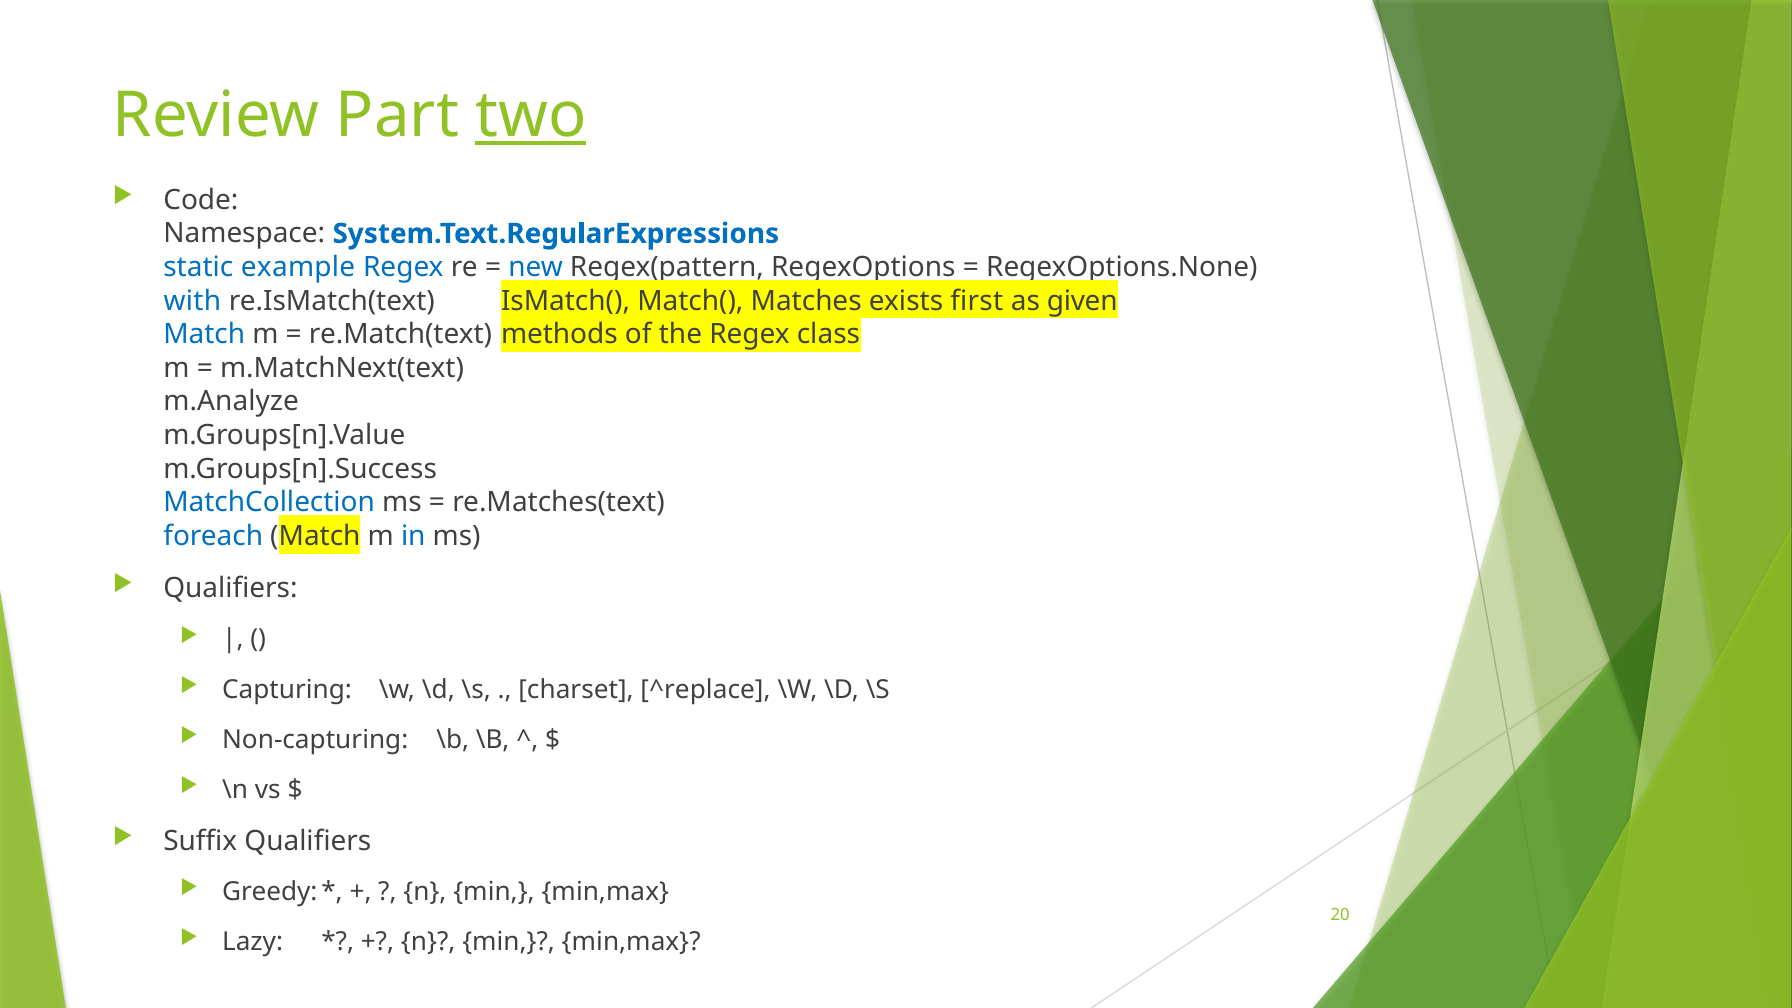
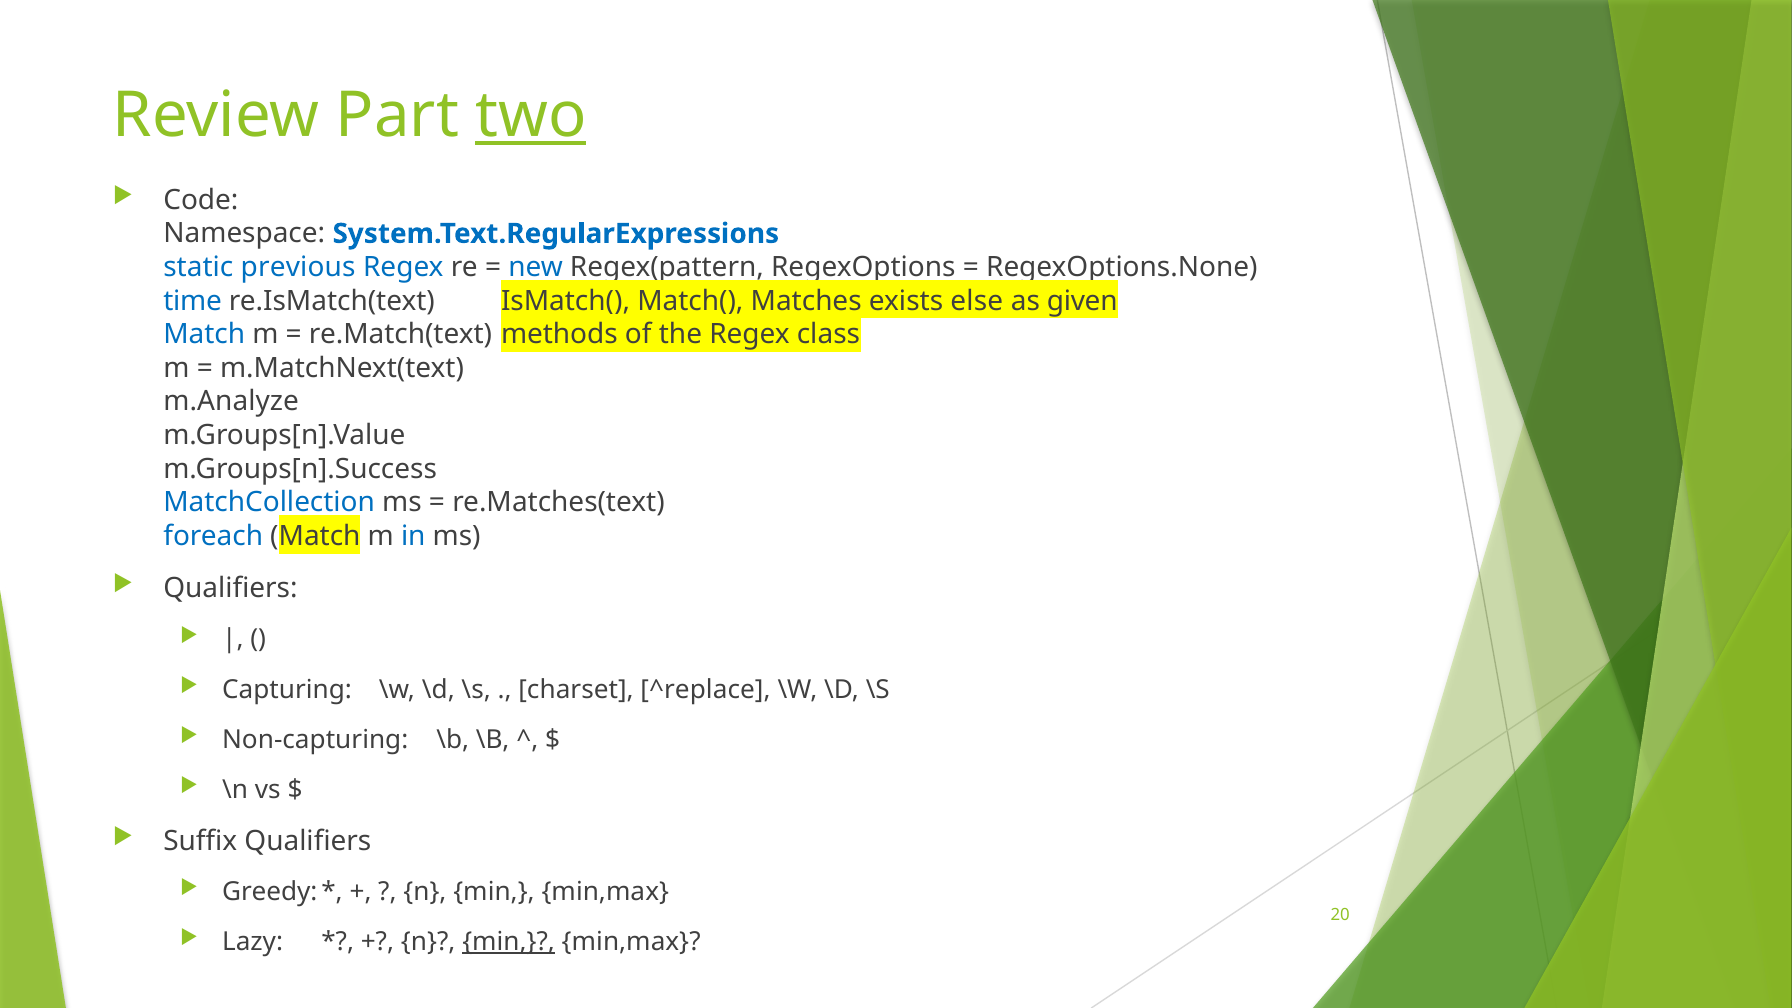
example: example -> previous
with: with -> time
first: first -> else
min at (509, 942) underline: none -> present
